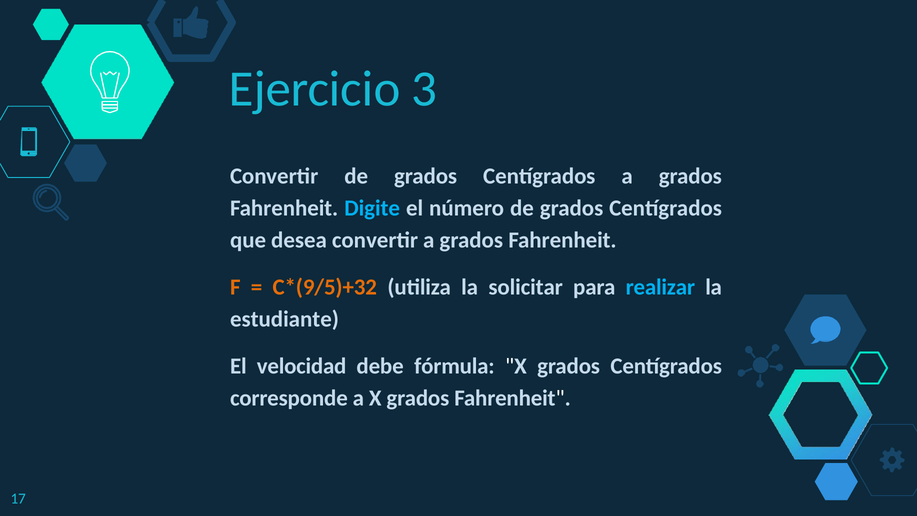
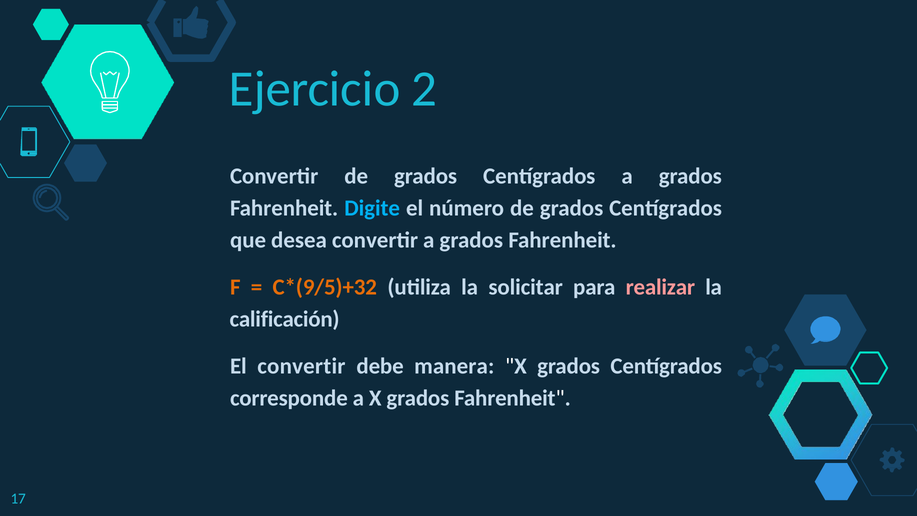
3: 3 -> 2
realizar colour: light blue -> pink
estudiante: estudiante -> calificación
El velocidad: velocidad -> convertir
fórmula: fórmula -> manera
